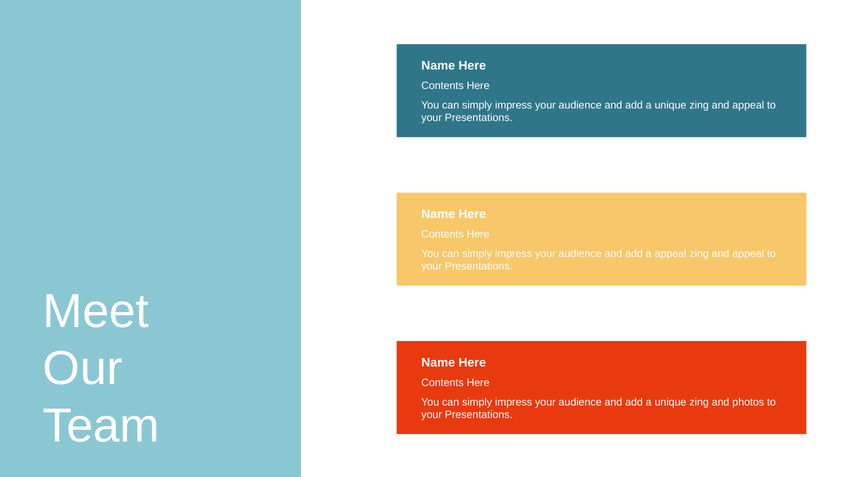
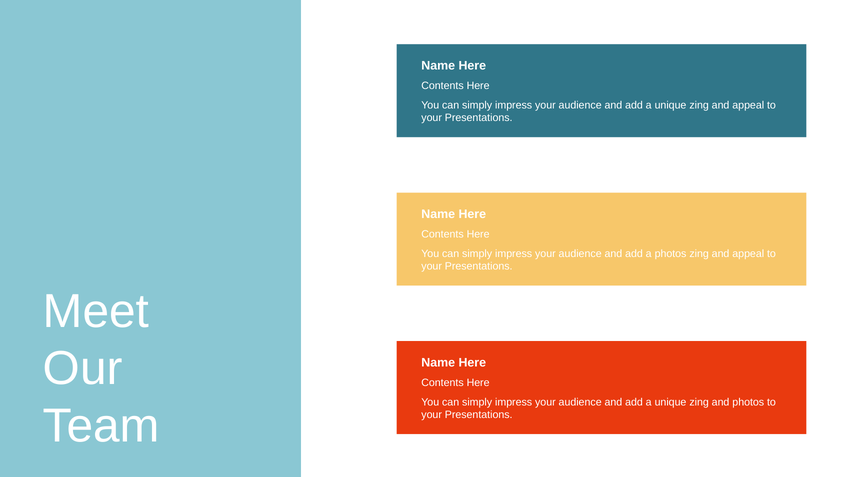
a appeal: appeal -> photos
